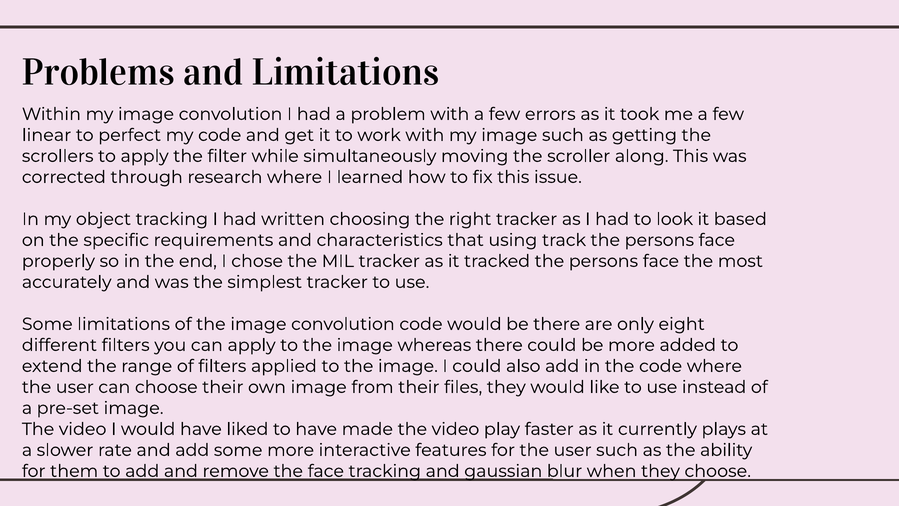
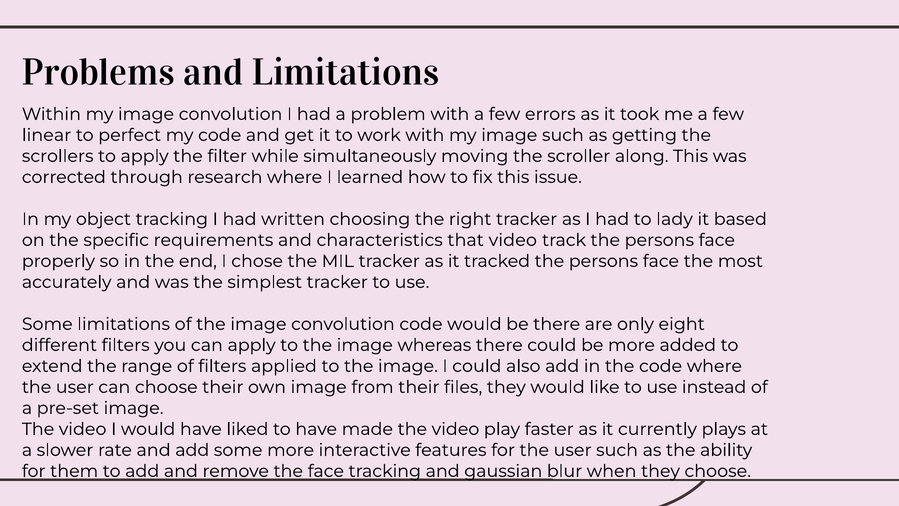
look: look -> lady
that using: using -> video
